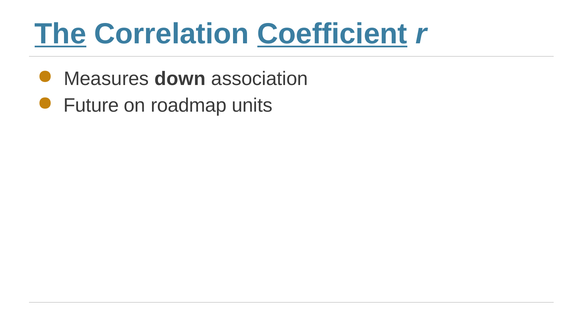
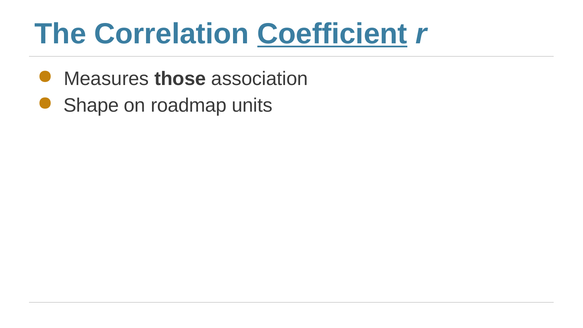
The underline: present -> none
down: down -> those
Future: Future -> Shape
